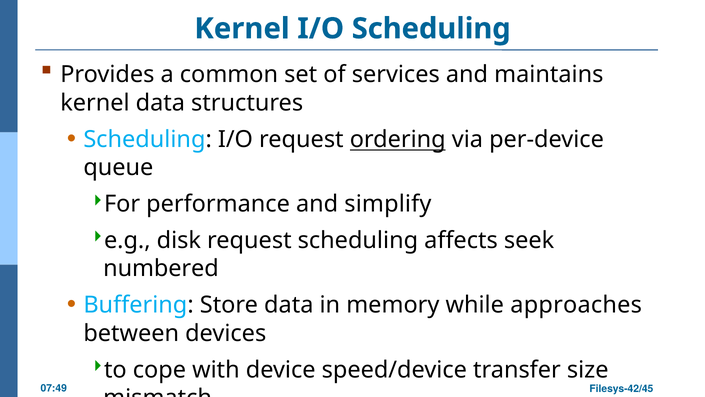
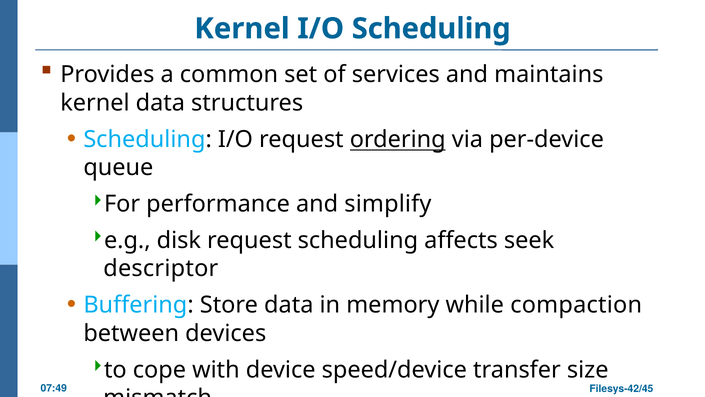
numbered: numbered -> descriptor
approaches: approaches -> compaction
